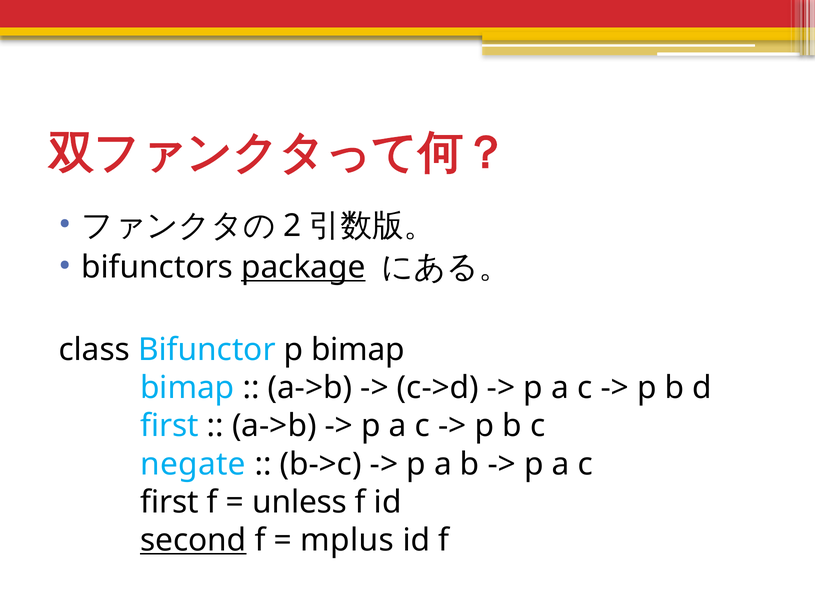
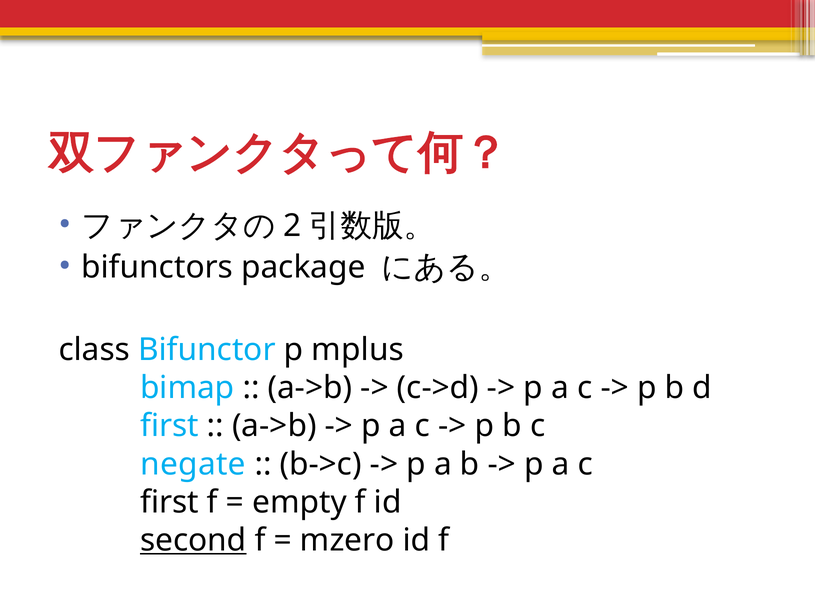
package underline: present -> none
p bimap: bimap -> mplus
unless: unless -> empty
mplus: mplus -> mzero
